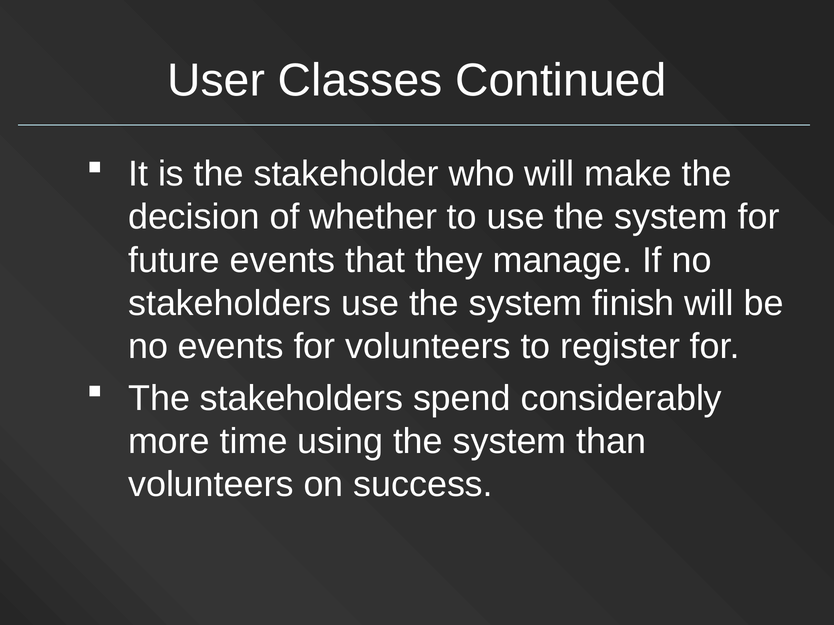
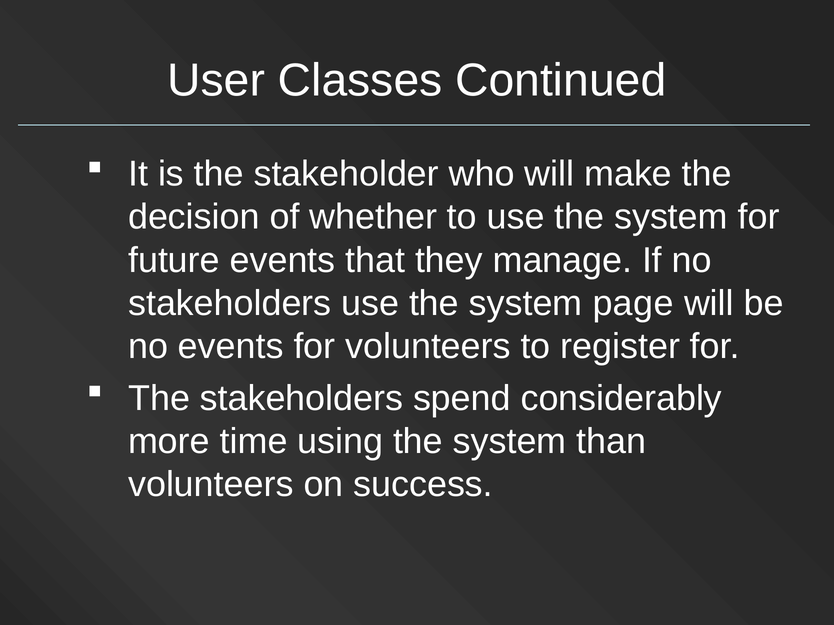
finish: finish -> page
